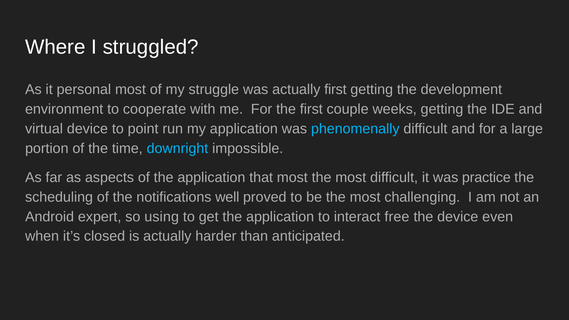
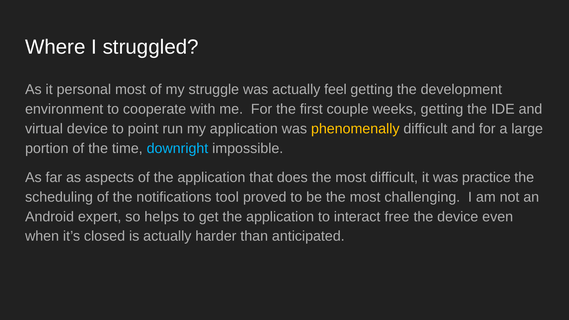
actually first: first -> feel
phenomenally colour: light blue -> yellow
that most: most -> does
well: well -> tool
using: using -> helps
